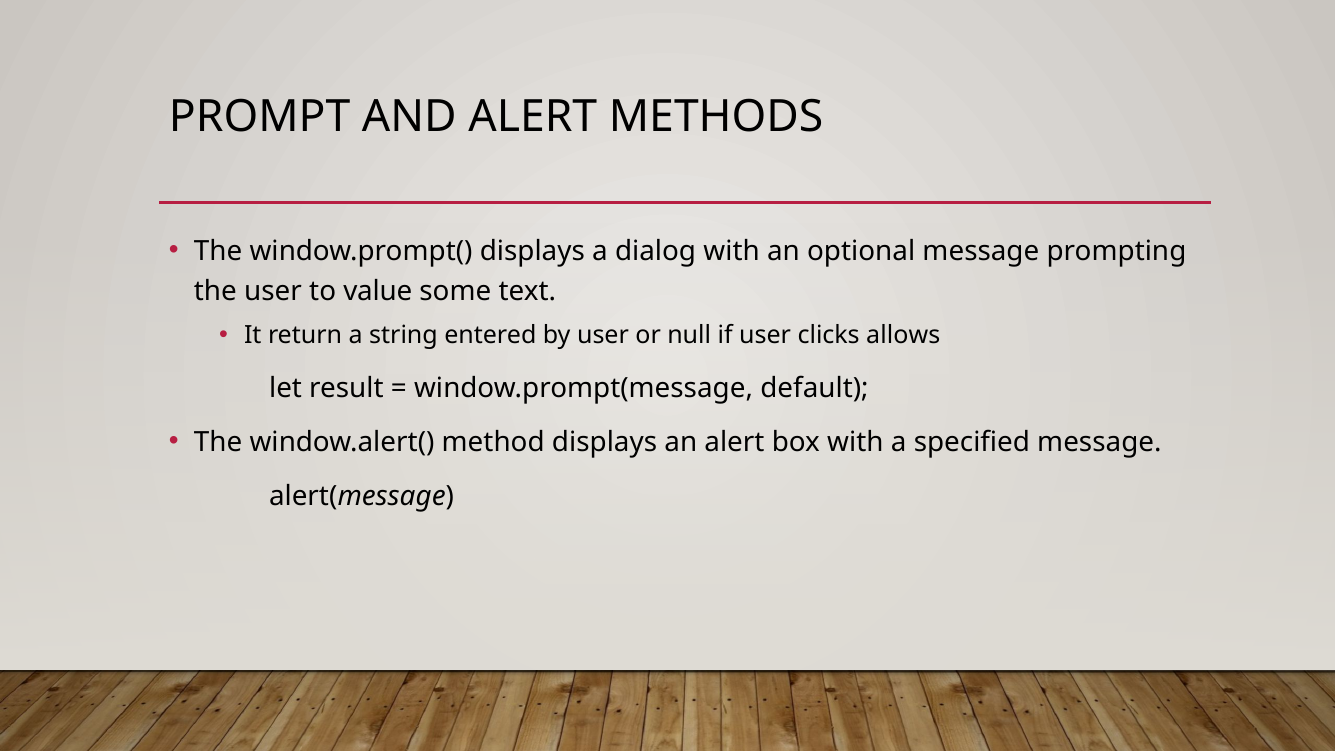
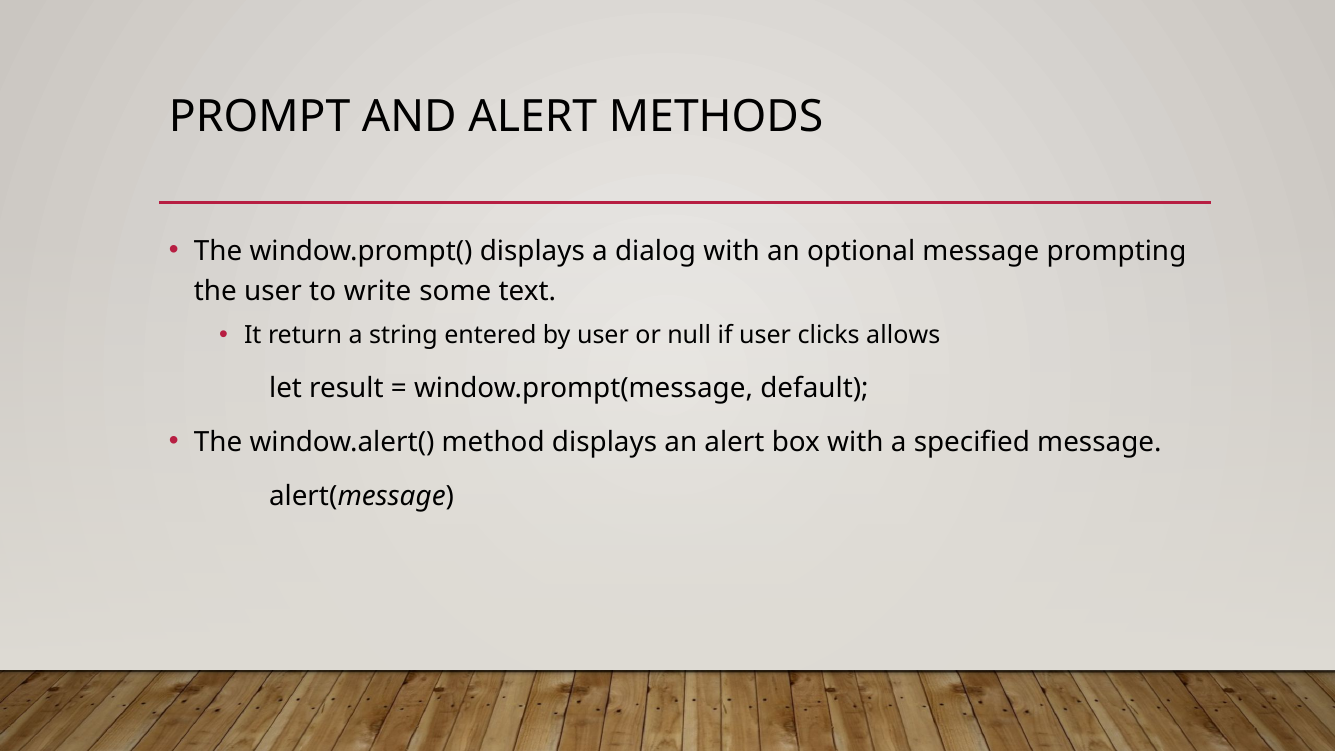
value: value -> write
